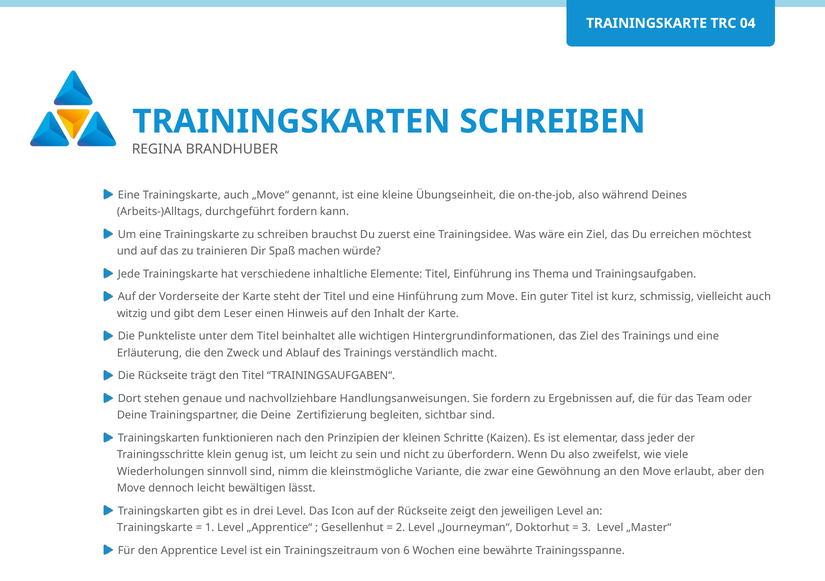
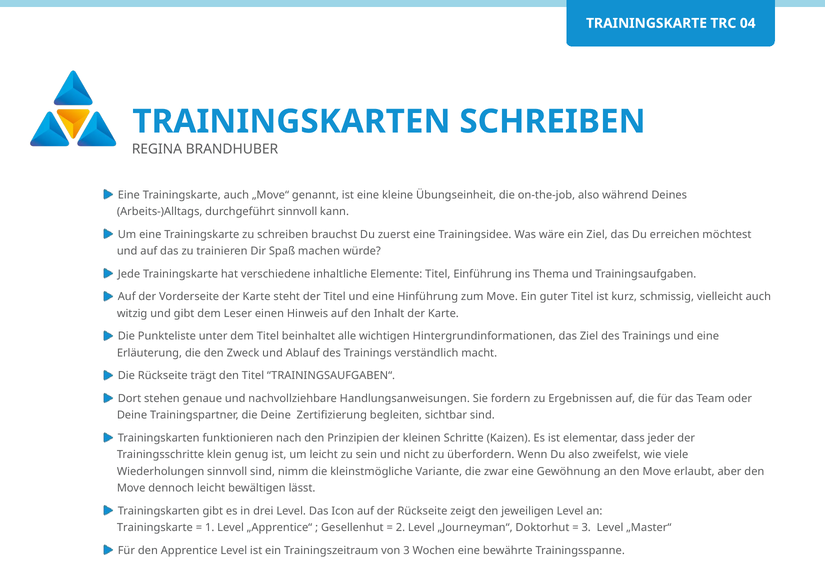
durchgeführt fordern: fordern -> sinnvoll
von 6: 6 -> 3
